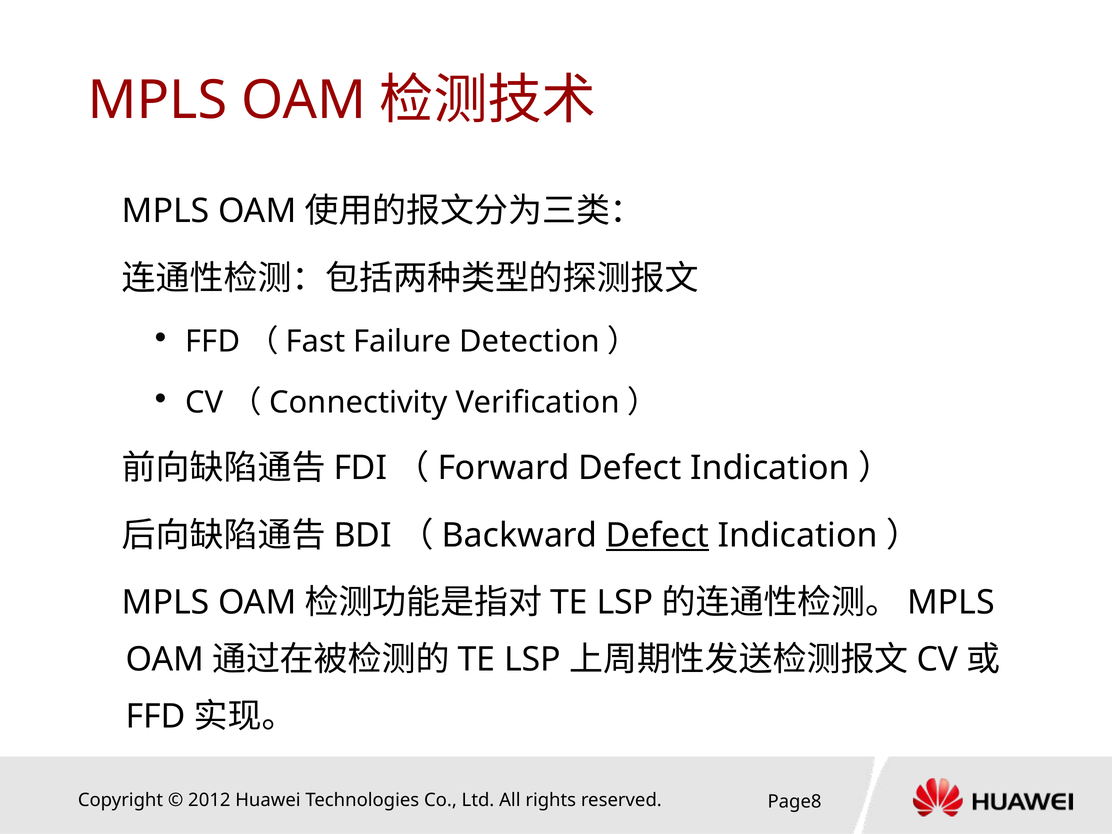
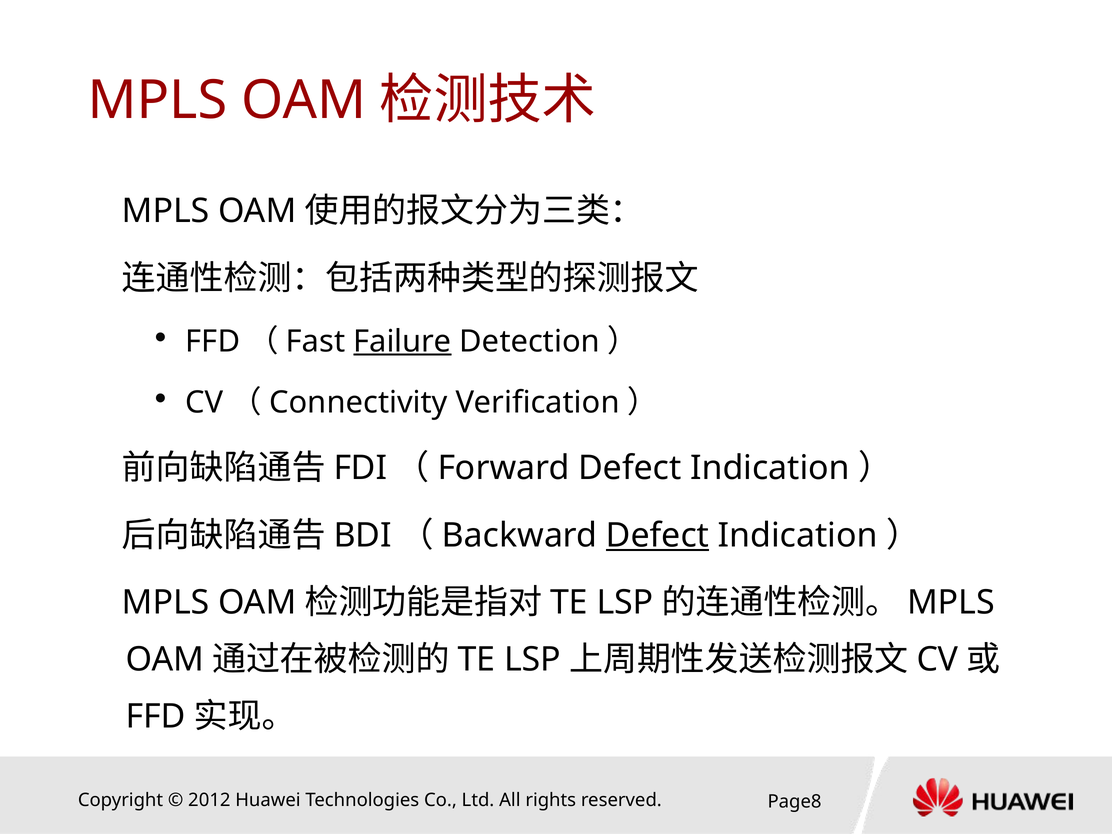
Failure underline: none -> present
